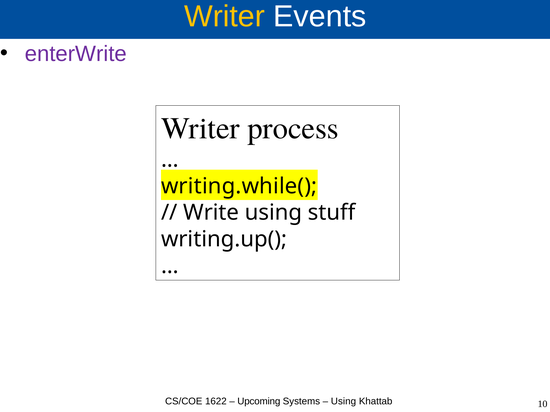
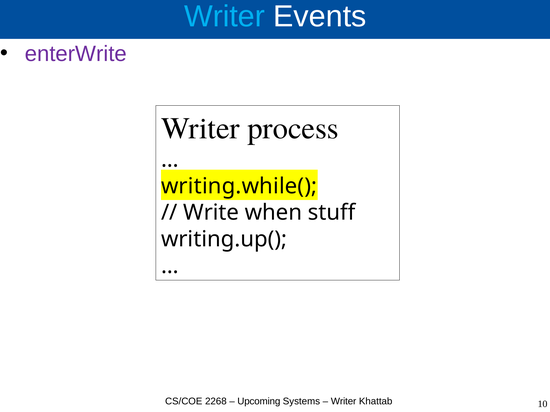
Writer at (225, 16) colour: yellow -> light blue
Write using: using -> when
1622: 1622 -> 2268
Using at (343, 402): Using -> Writer
